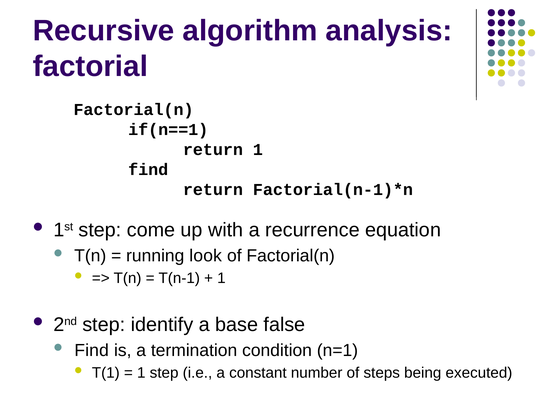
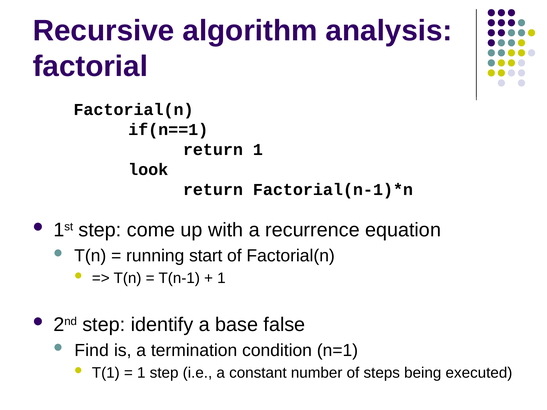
find at (148, 170): find -> look
look: look -> start
